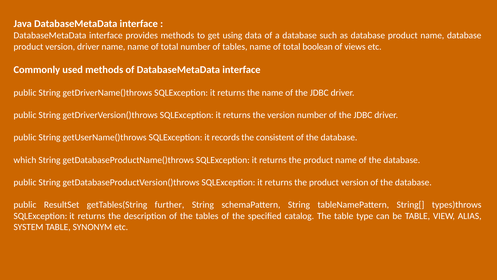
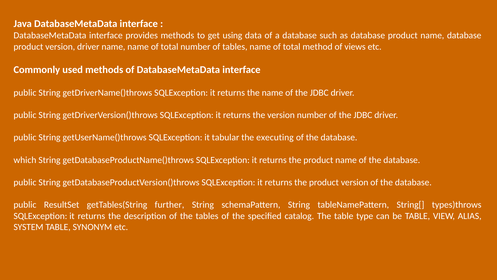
boolean: boolean -> method
records: records -> tabular
consistent: consistent -> executing
